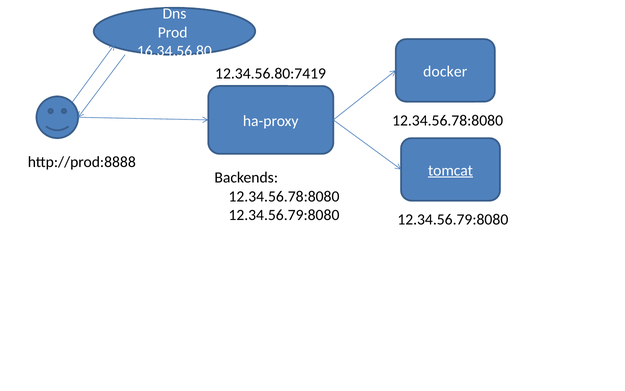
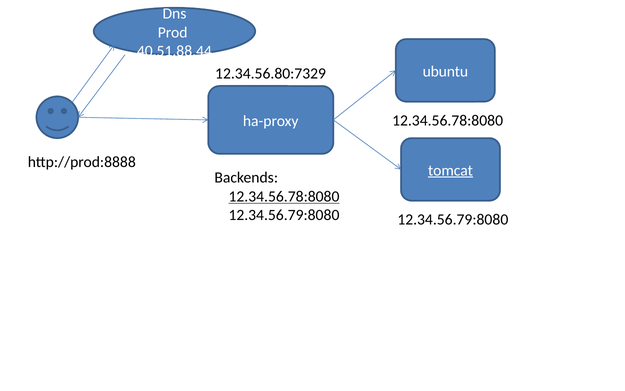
16.34.56.80: 16.34.56.80 -> 40.51.88.44
docker: docker -> ubuntu
12.34.56.80:7419: 12.34.56.80:7419 -> 12.34.56.80:7329
12.34.56.78:8080 at (284, 196) underline: none -> present
